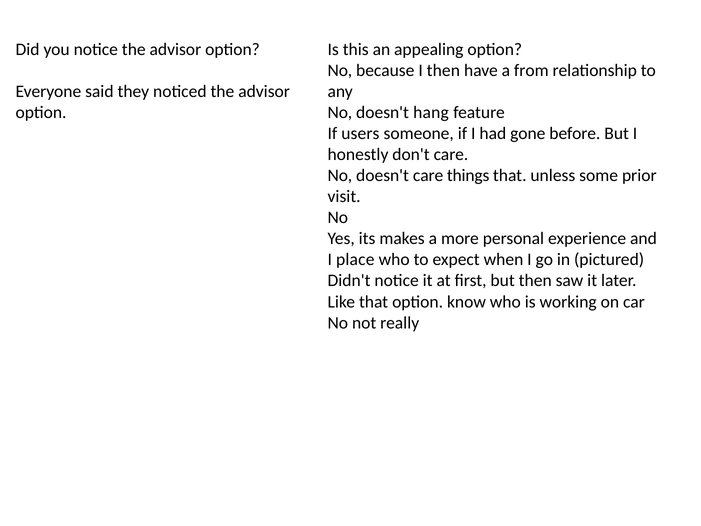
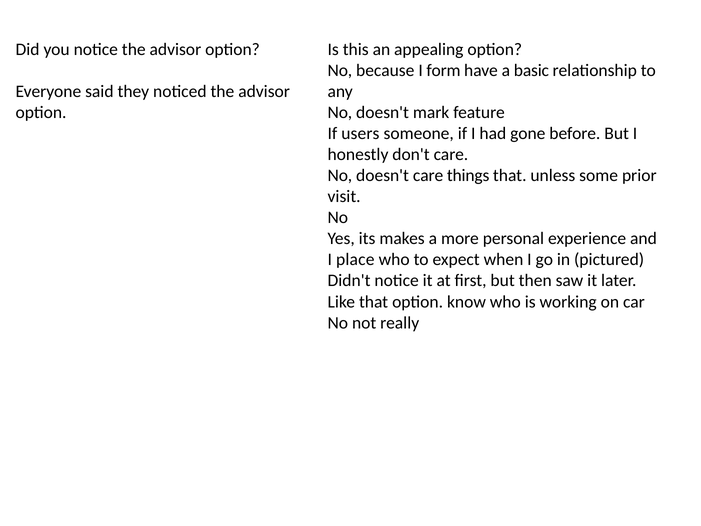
I then: then -> form
from: from -> basic
hang: hang -> mark
